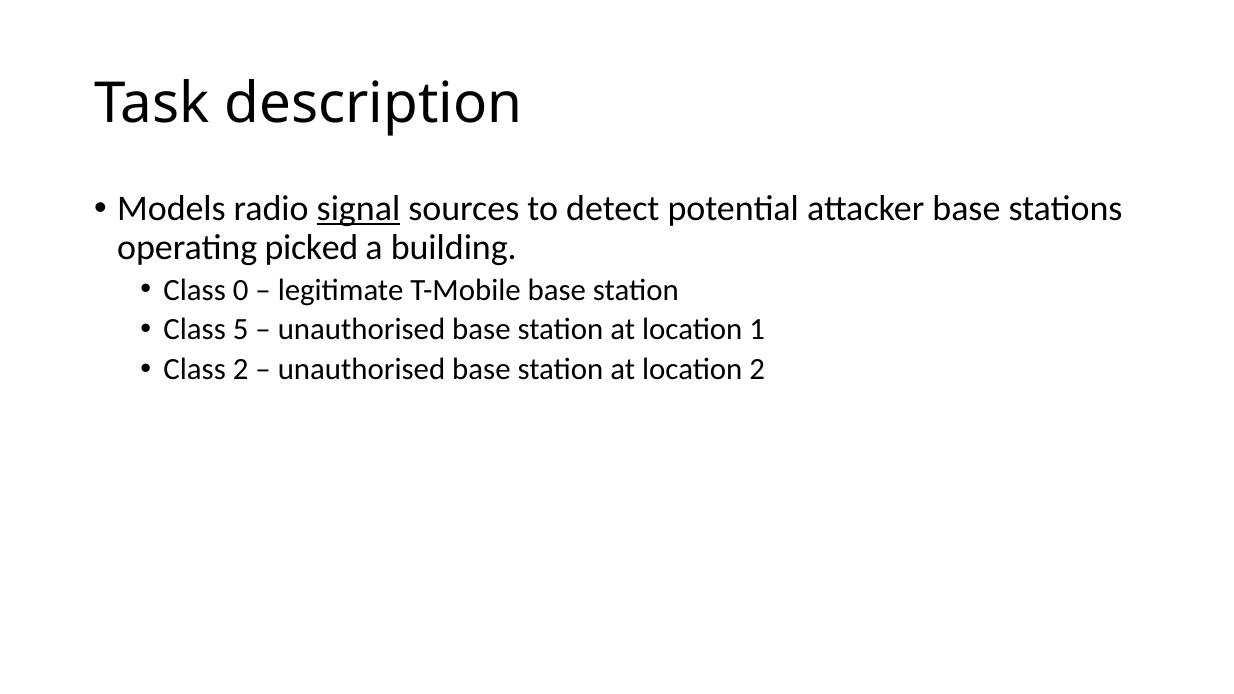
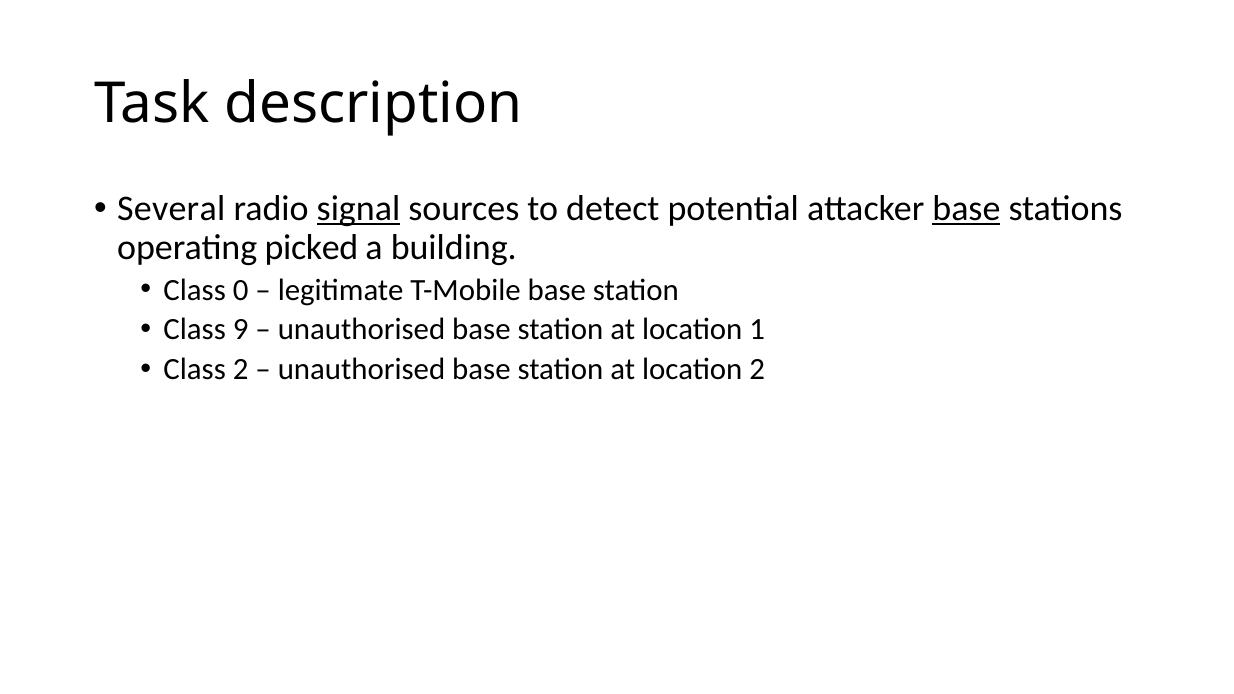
Models: Models -> Several
base at (966, 209) underline: none -> present
5: 5 -> 9
